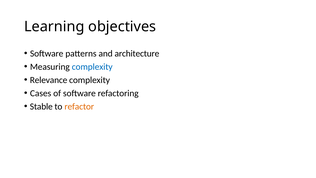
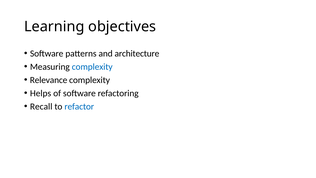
Cases: Cases -> Helps
Stable: Stable -> Recall
refactor colour: orange -> blue
